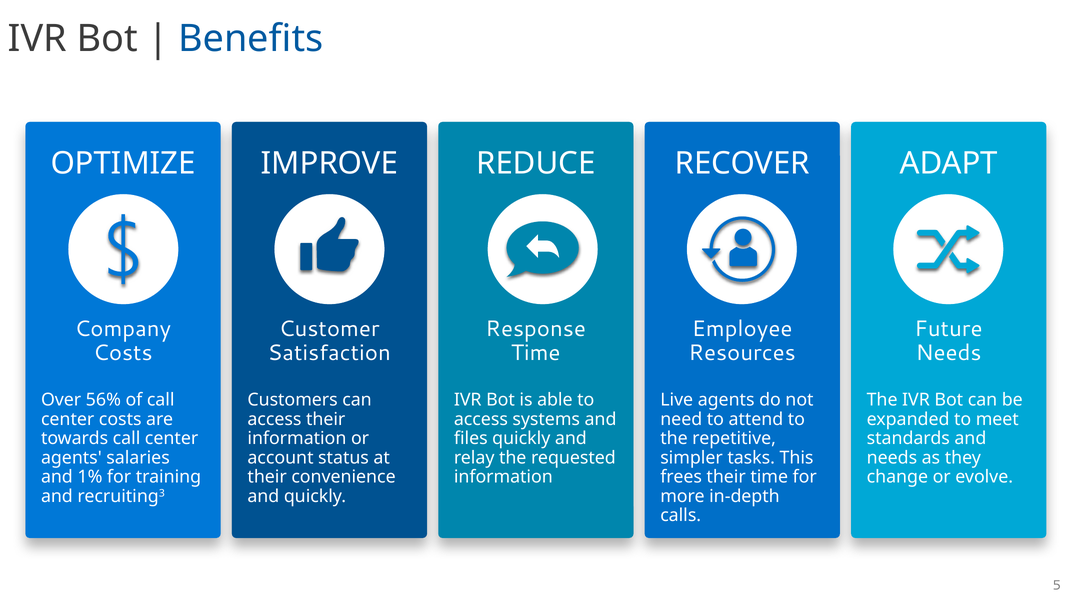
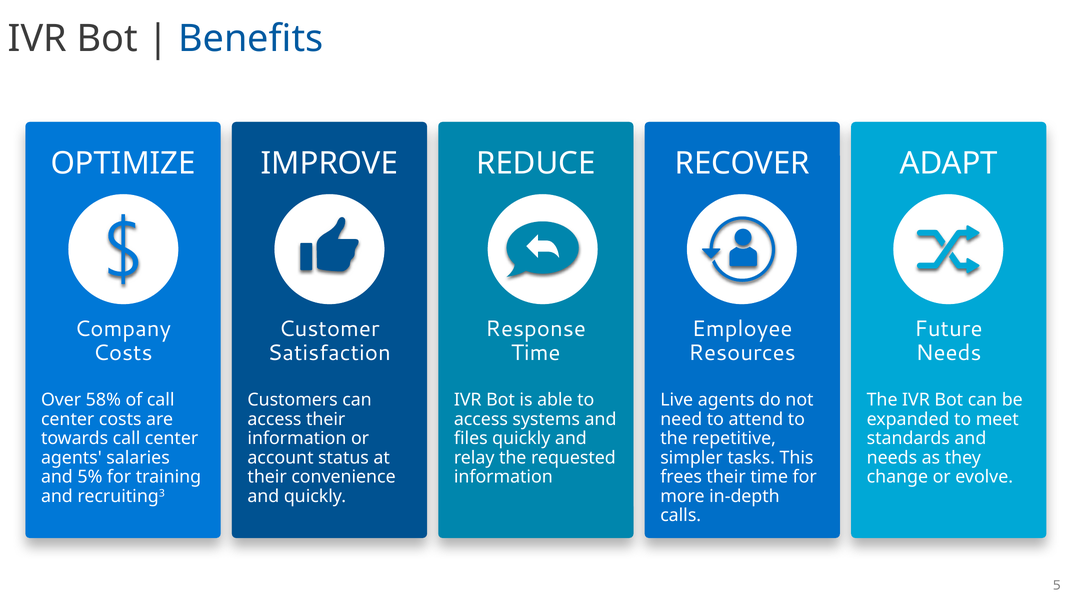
56%: 56% -> 58%
1%: 1% -> 5%
